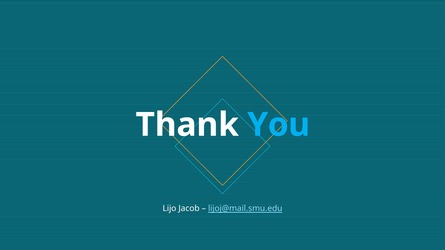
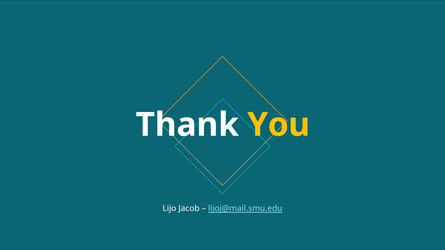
You colour: light blue -> yellow
